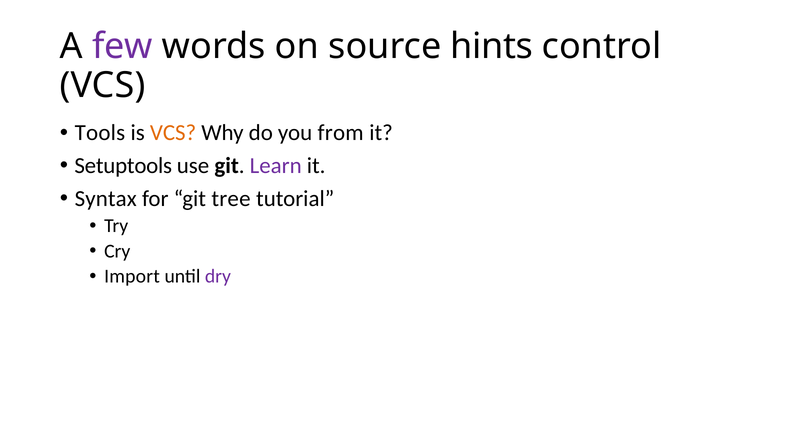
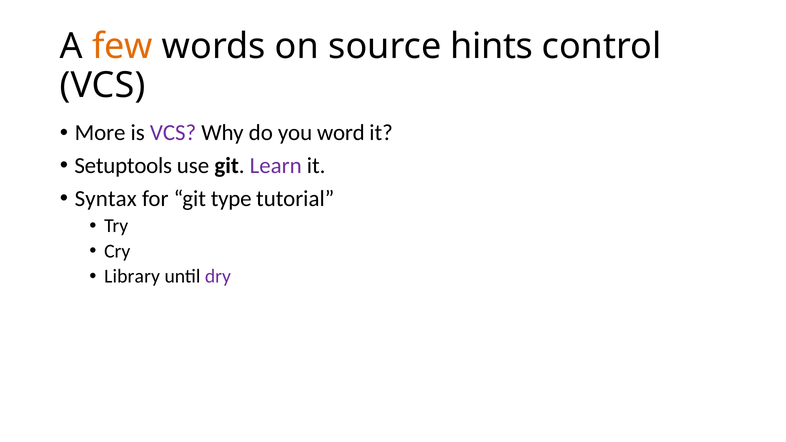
few colour: purple -> orange
Tools: Tools -> More
VCS at (173, 133) colour: orange -> purple
from: from -> word
tree: tree -> type
Import: Import -> Library
